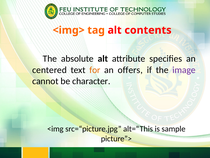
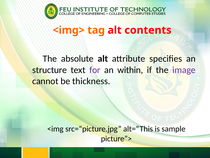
centered: centered -> structure
for colour: orange -> purple
offers: offers -> within
character: character -> thickness
